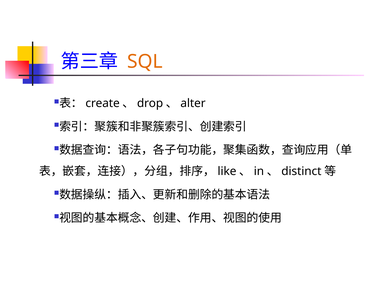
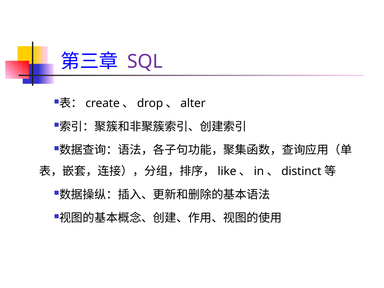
SQL colour: orange -> purple
